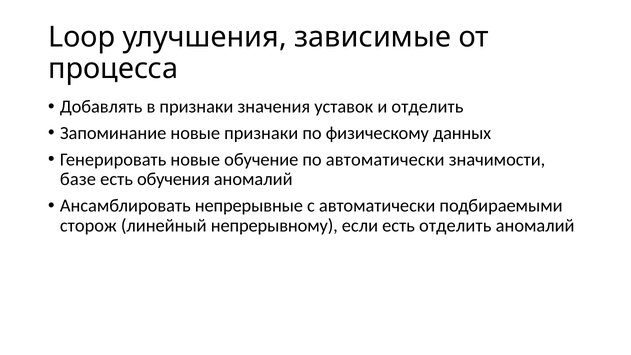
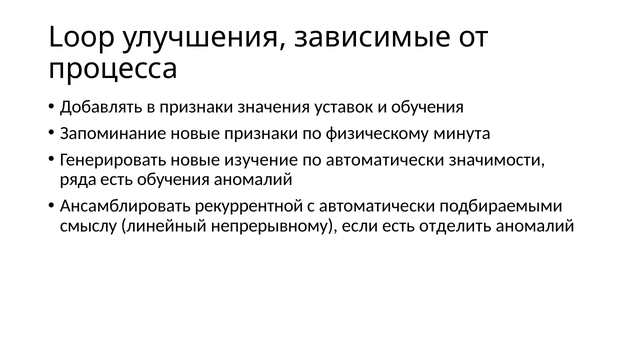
и отделить: отделить -> обучения
данных: данных -> минута
обучение: обучение -> изучение
базе: базе -> ряда
непрерывные: непрерывные -> рекуррентной
сторож: сторож -> смыслу
